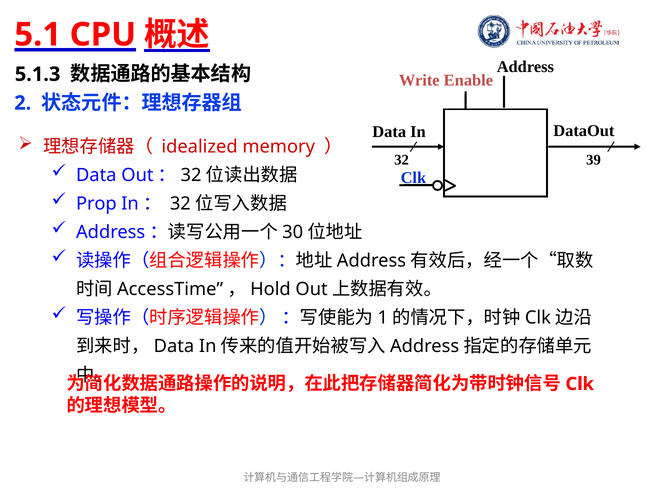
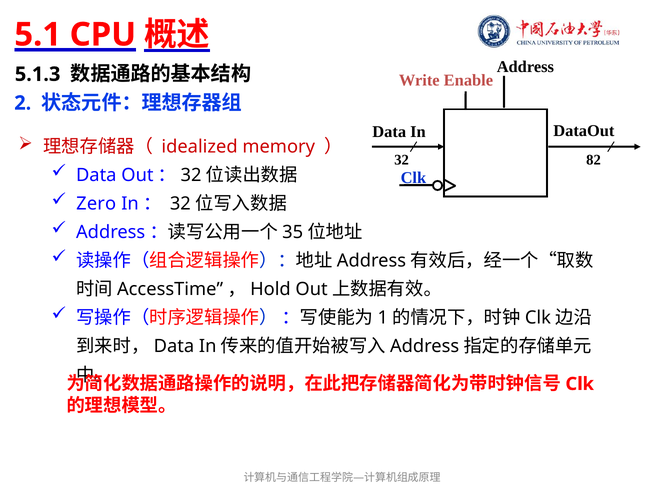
39: 39 -> 82
Prop: Prop -> Zero
30: 30 -> 35
